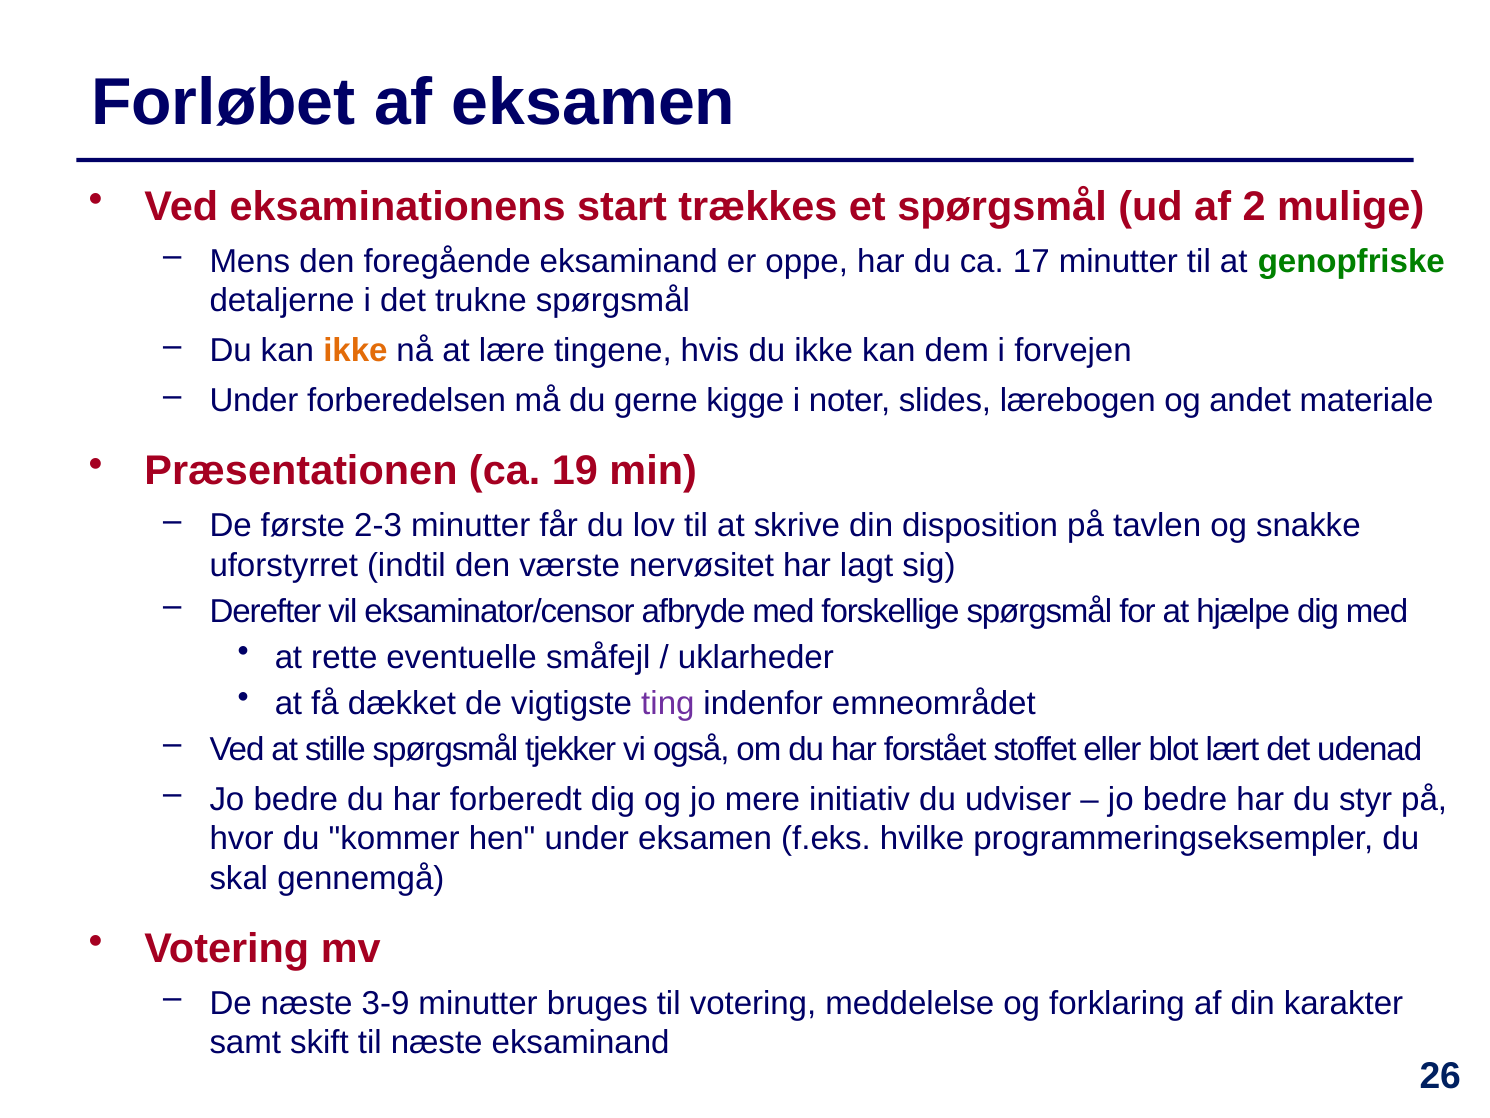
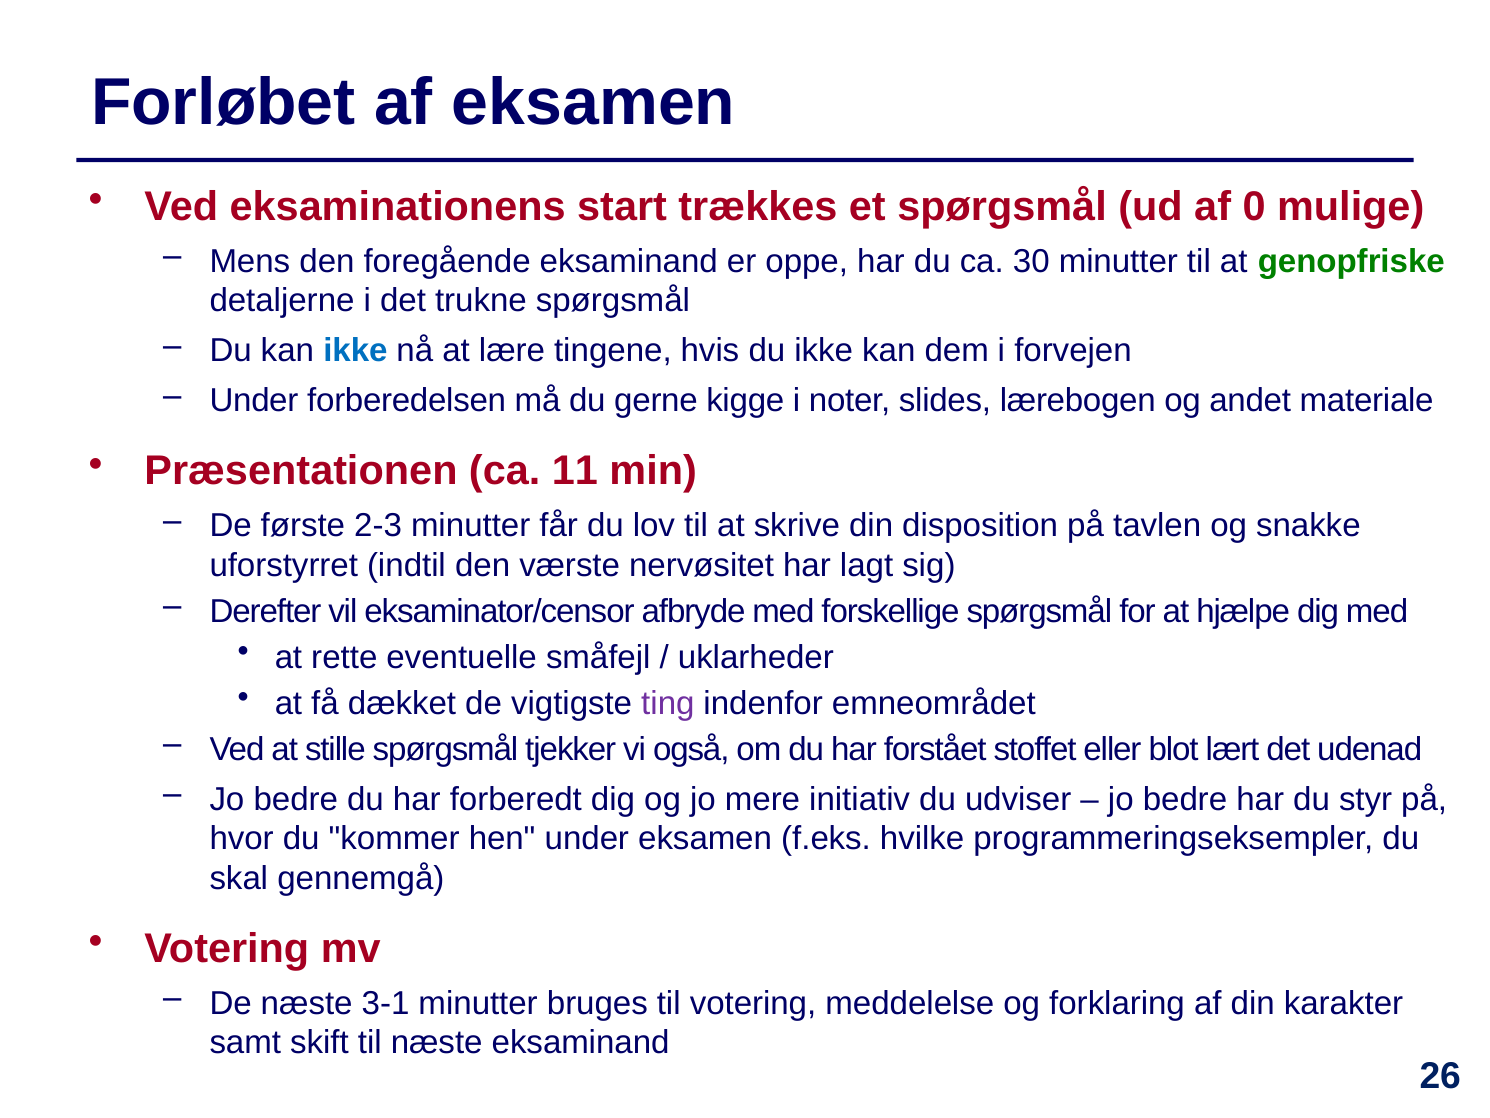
2: 2 -> 0
17: 17 -> 30
ikke at (355, 351) colour: orange -> blue
19: 19 -> 11
3-9: 3-9 -> 3-1
